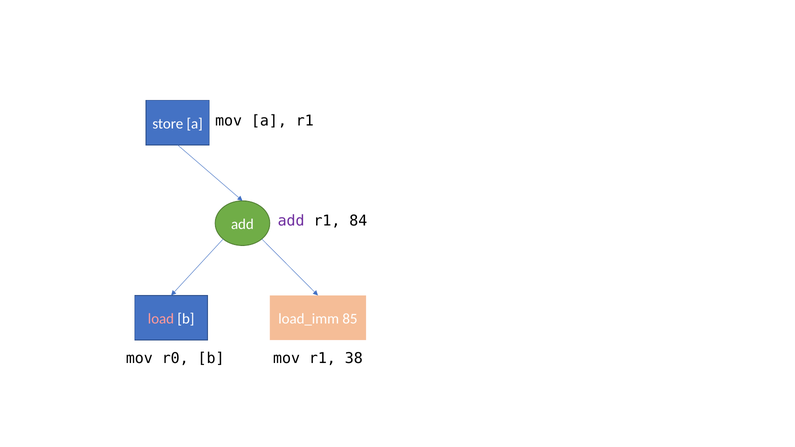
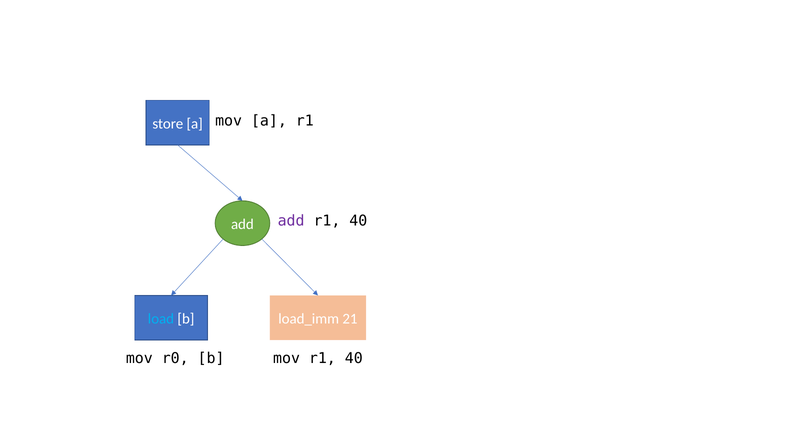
84 at (358, 221): 84 -> 40
load colour: pink -> light blue
85: 85 -> 21
mov r1 38: 38 -> 40
